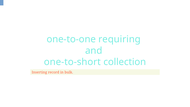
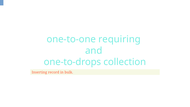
one-to-short: one-to-short -> one-to-drops
